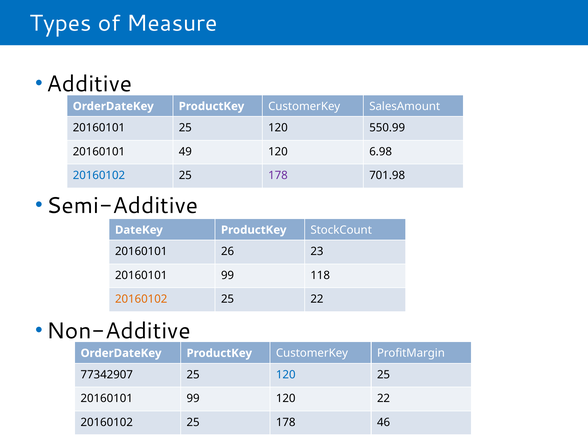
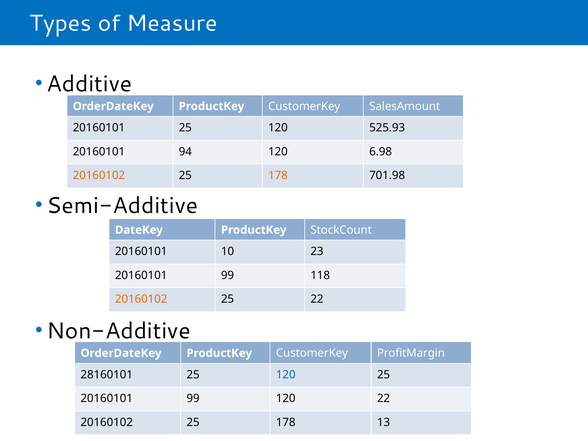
550.99: 550.99 -> 525.93
49: 49 -> 94
20160102 at (99, 175) colour: blue -> orange
178 at (278, 175) colour: purple -> orange
26: 26 -> 10
77342907: 77342907 -> 28160101
46: 46 -> 13
